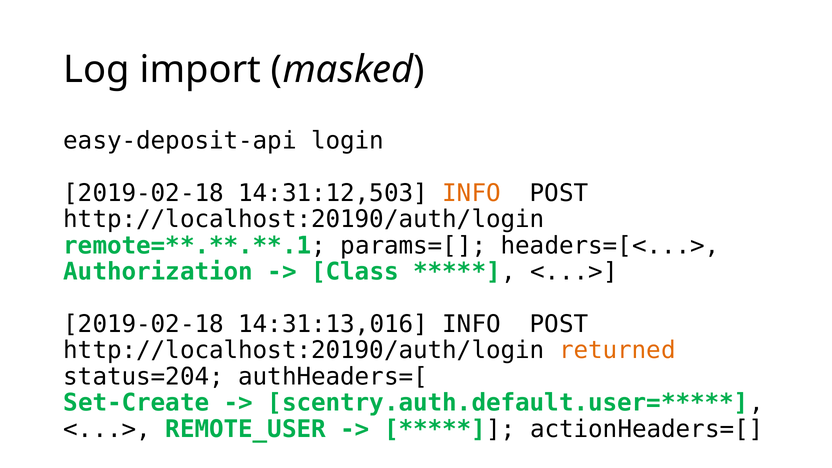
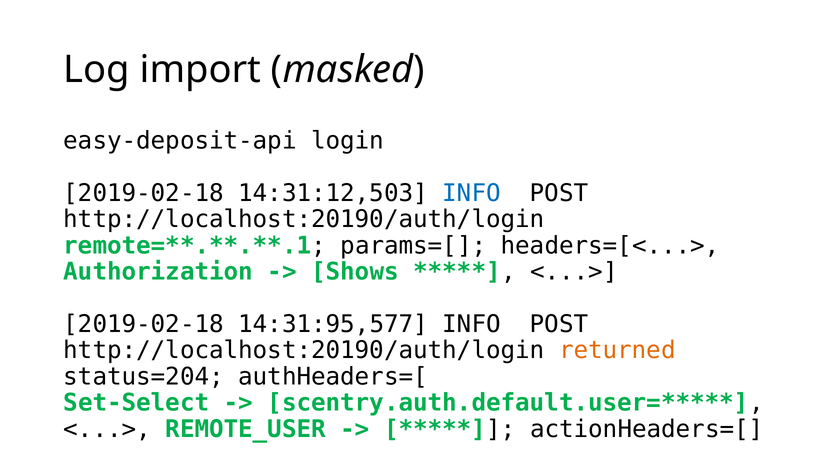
INFO at (472, 193) colour: orange -> blue
Class: Class -> Shows
14:31:13,016: 14:31:13,016 -> 14:31:95,577
Set-Create: Set-Create -> Set-Select
